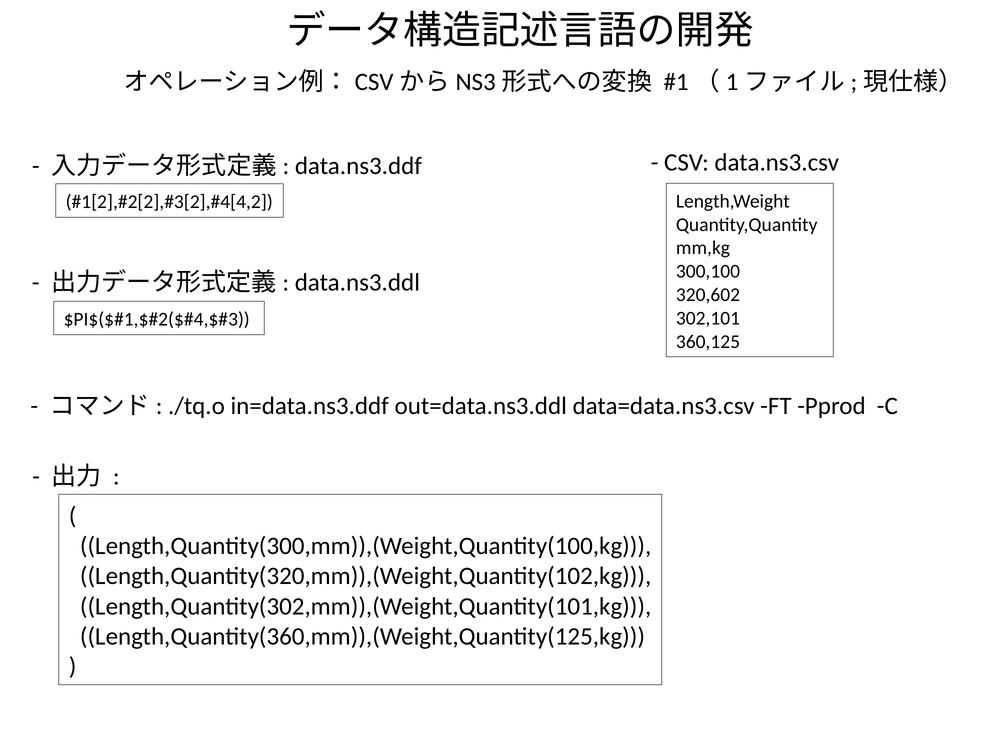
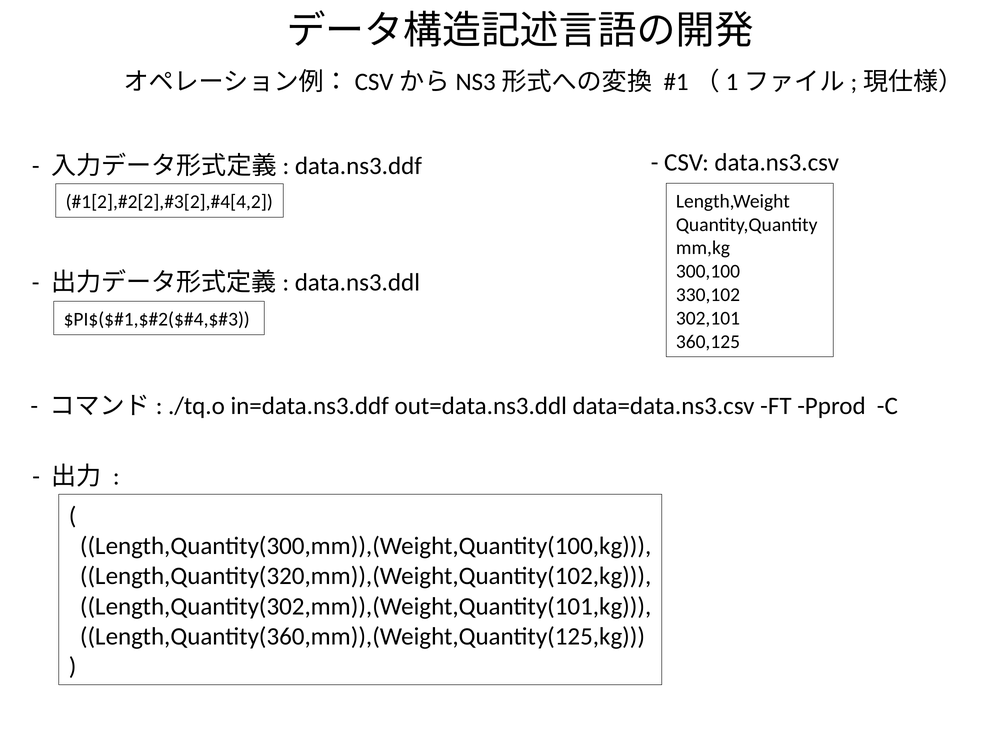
320,602: 320,602 -> 330,102
